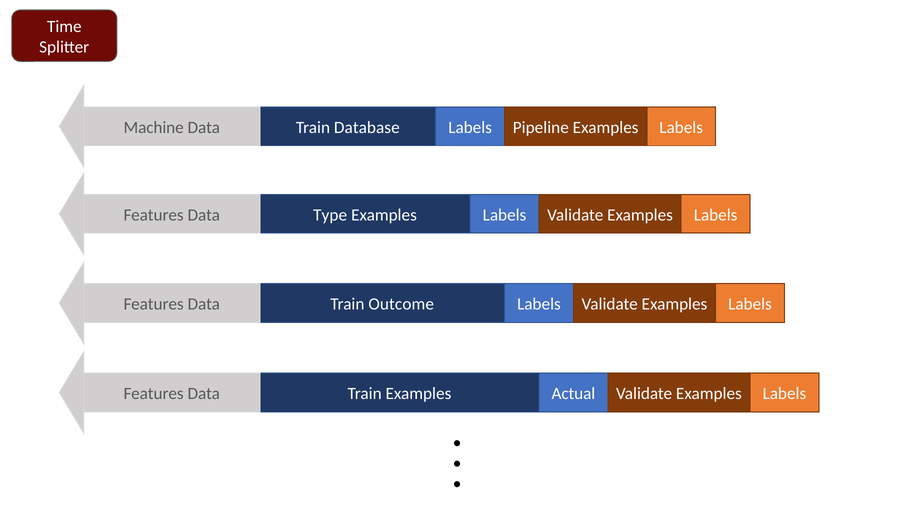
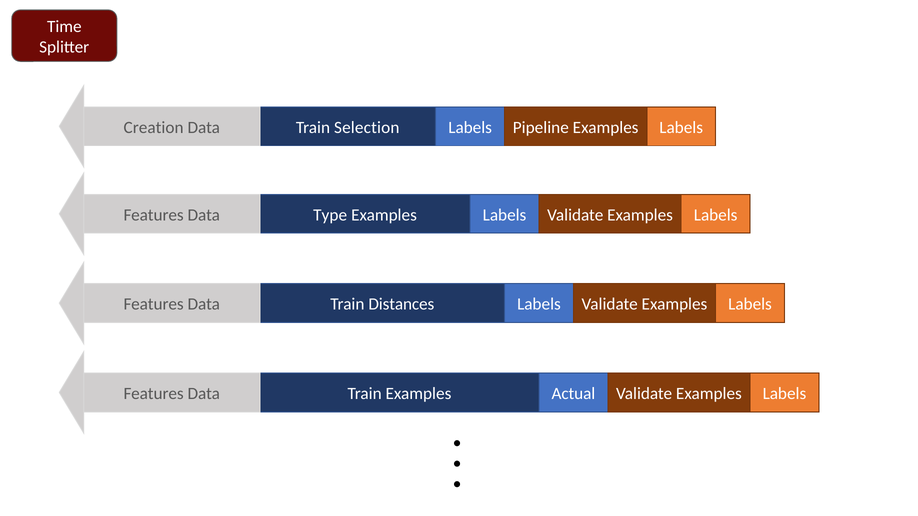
Machine: Machine -> Creation
Database: Database -> Selection
Outcome: Outcome -> Distances
